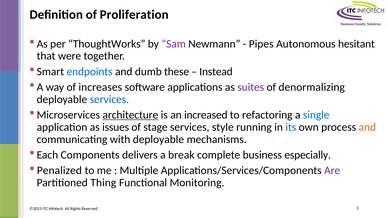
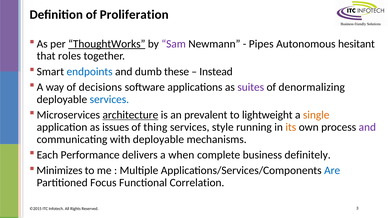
ThoughtWorks underline: none -> present
were: were -> roles
increases: increases -> decisions
increased: increased -> prevalent
refactoring: refactoring -> lightweight
single colour: blue -> orange
stage: stage -> thing
its colour: blue -> orange
and at (367, 127) colour: orange -> purple
Components: Components -> Performance
break: break -> when
especially: especially -> definitely
Penalized: Penalized -> Minimizes
Are colour: purple -> blue
Thing: Thing -> Focus
Monitoring: Monitoring -> Correlation
